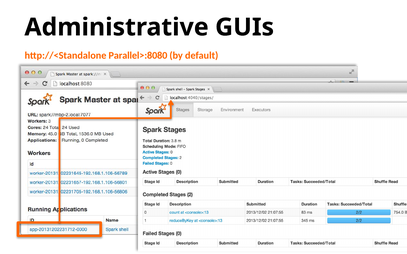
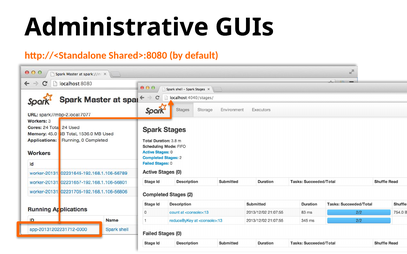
Parallel>:8080: Parallel>:8080 -> Shared>:8080
